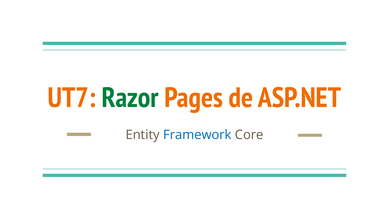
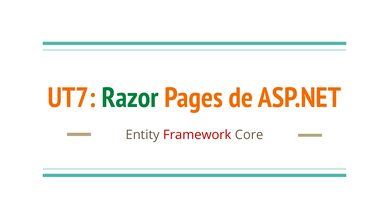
Framework colour: blue -> red
